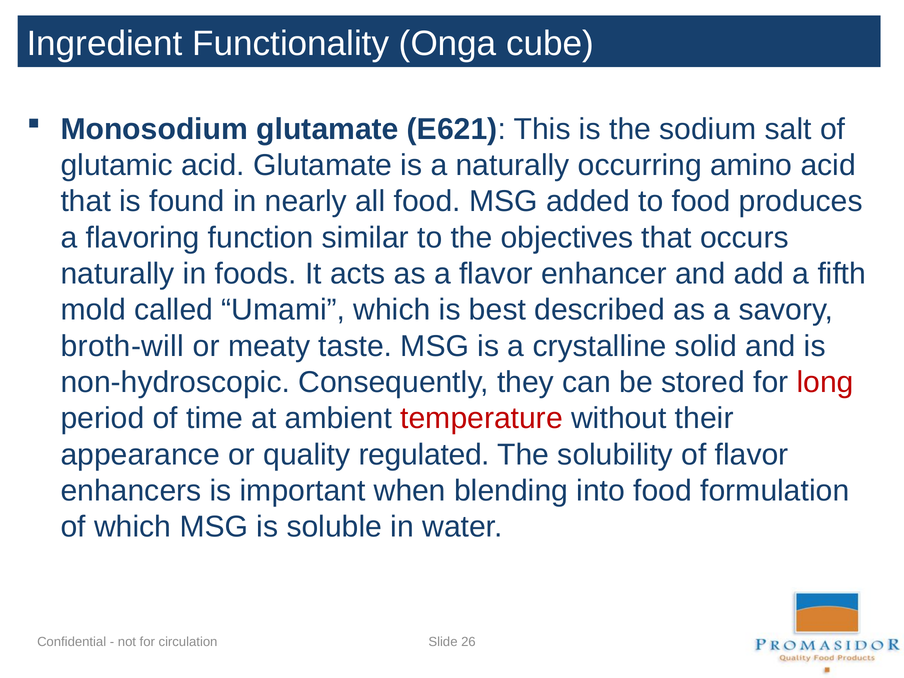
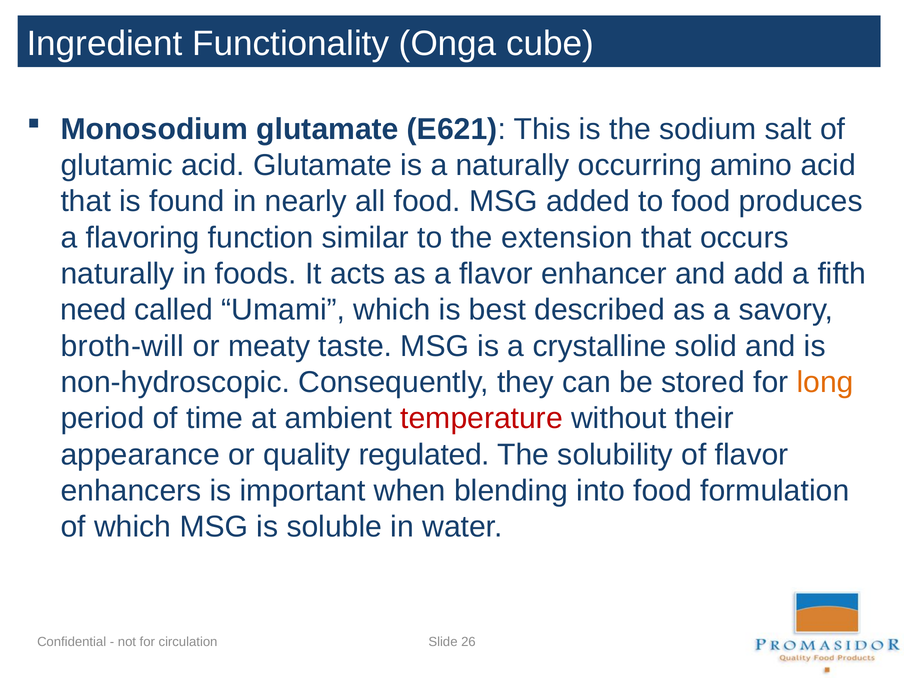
objectives: objectives -> extension
mold: mold -> need
long colour: red -> orange
